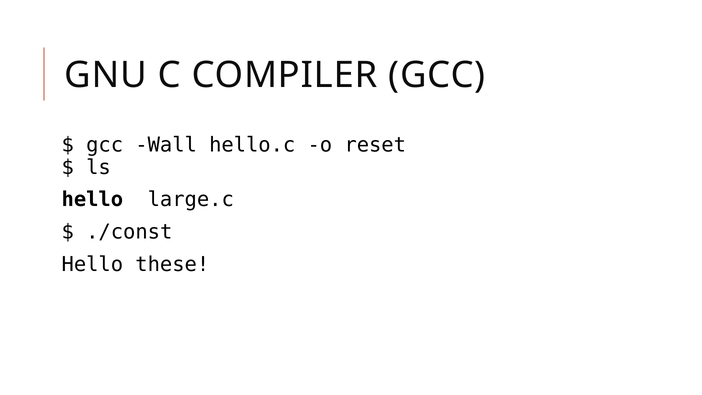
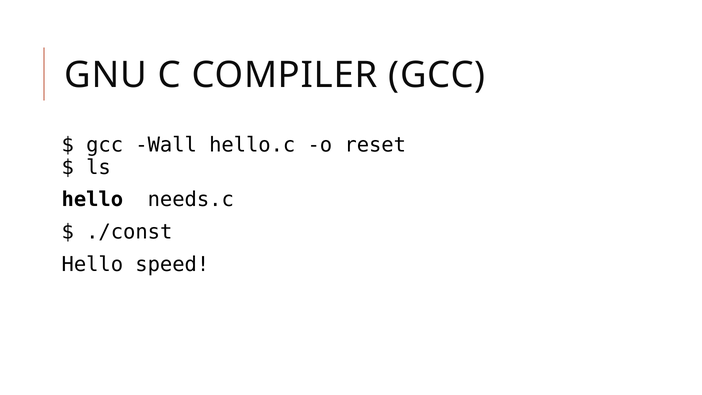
large.c: large.c -> needs.c
these: these -> speed
